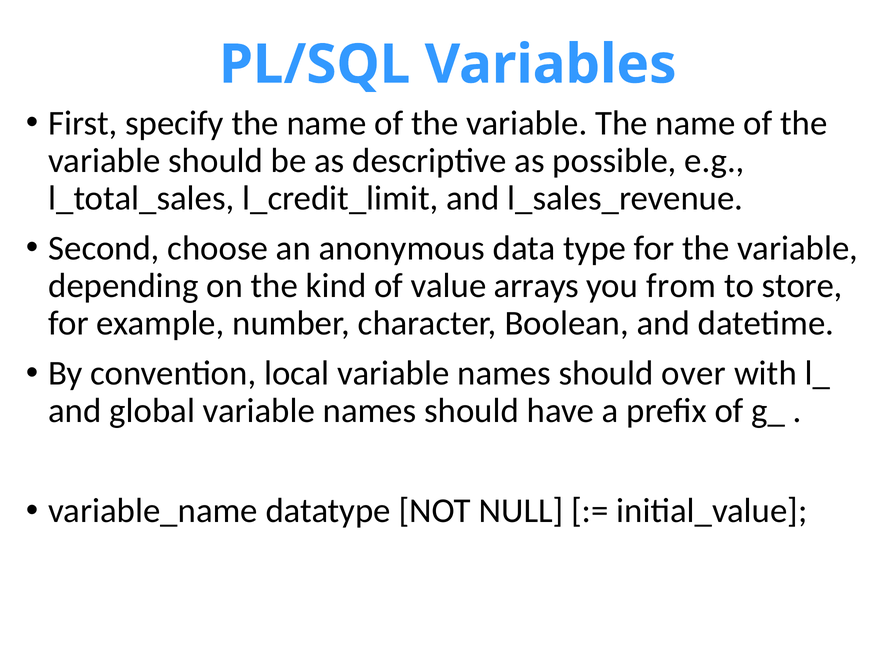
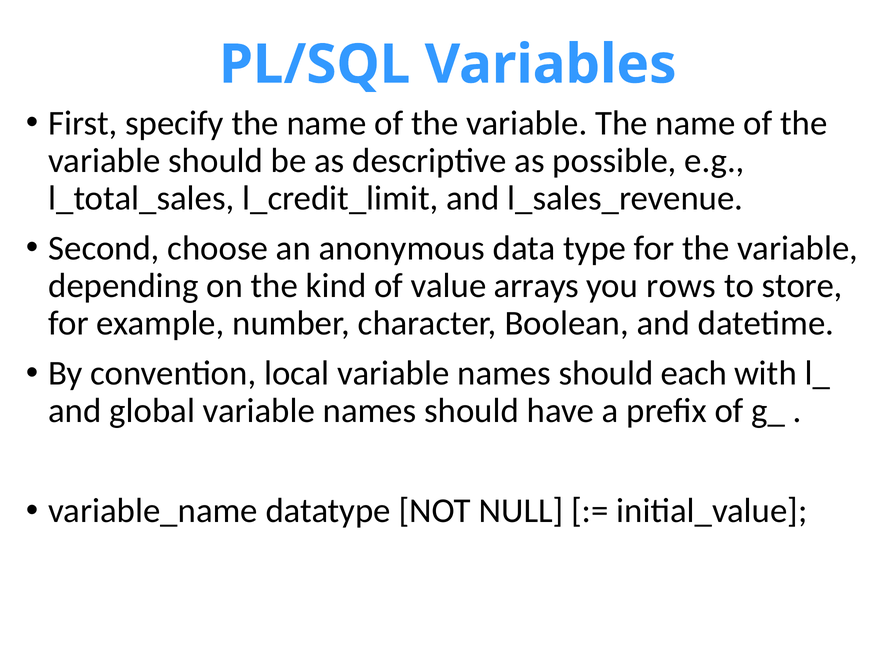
from: from -> rows
over: over -> each
